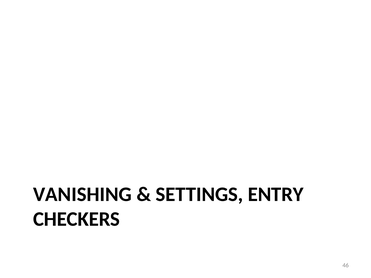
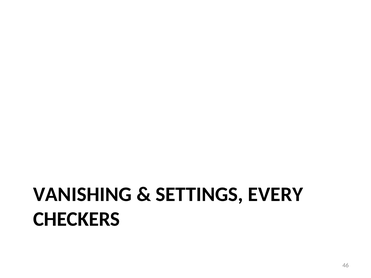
ENTRY: ENTRY -> EVERY
